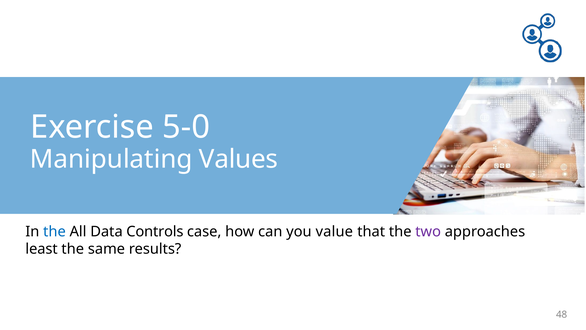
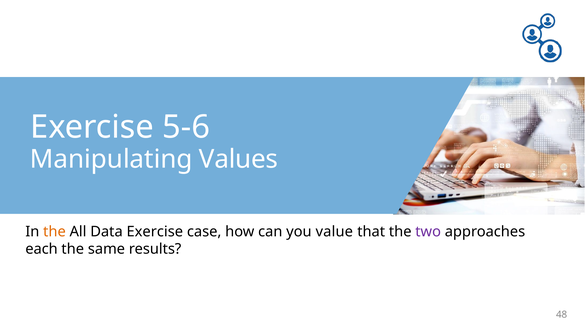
5-0: 5-0 -> 5-6
the at (54, 231) colour: blue -> orange
Data Controls: Controls -> Exercise
least: least -> each
